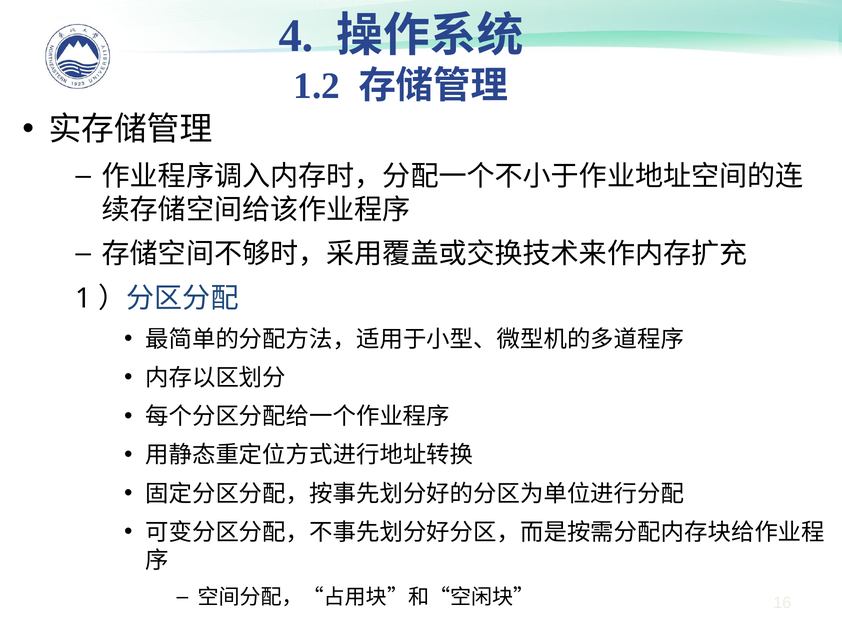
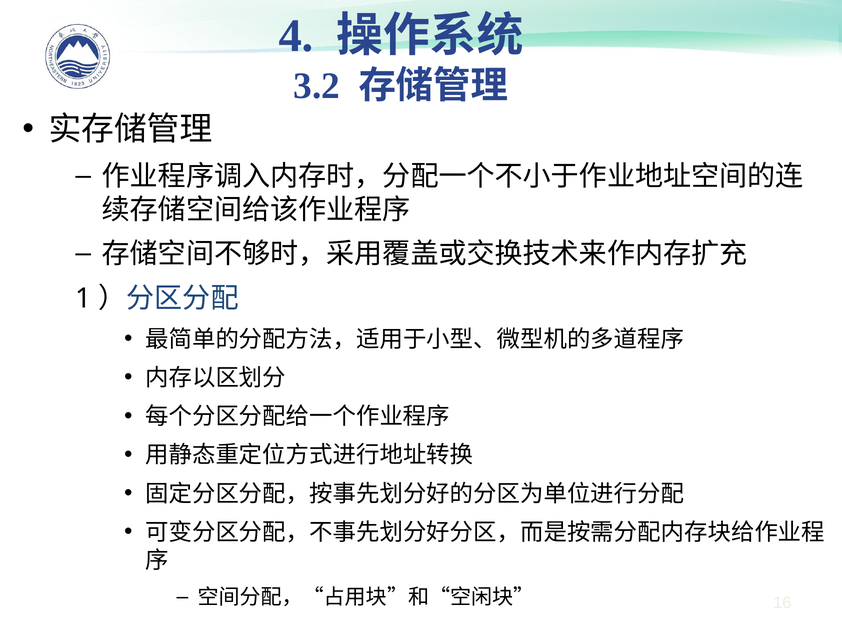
1.2: 1.2 -> 3.2
